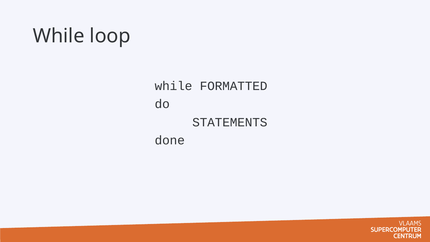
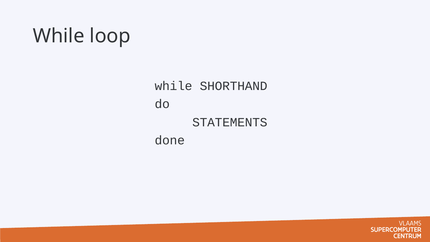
FORMATTED: FORMATTED -> SHORTHAND
